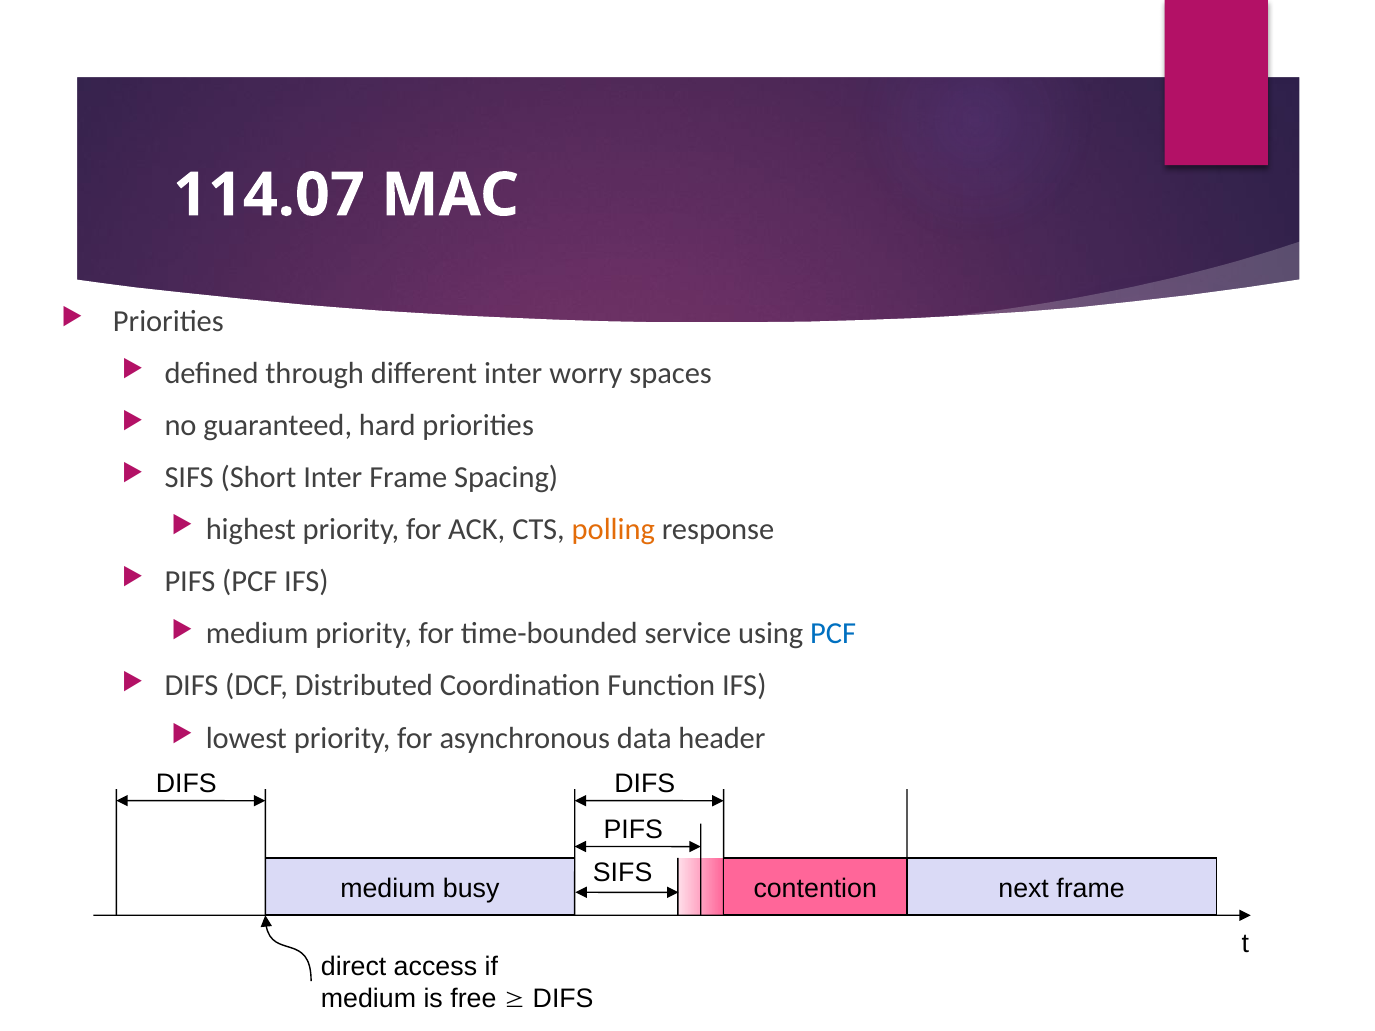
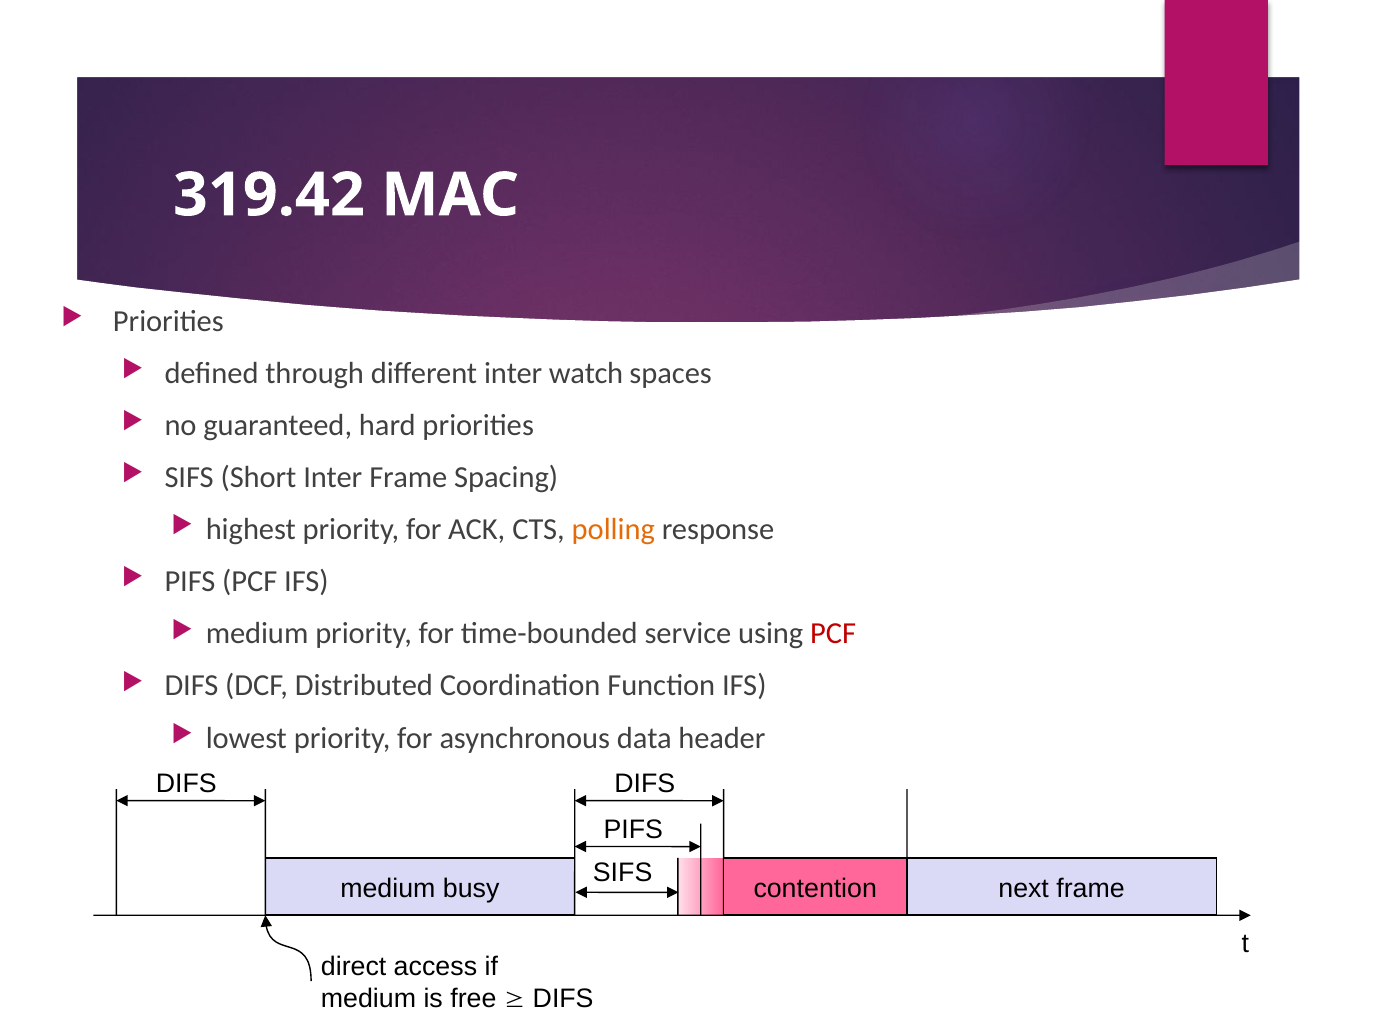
114.07: 114.07 -> 319.42
worry: worry -> watch
PCF at (833, 634) colour: blue -> red
